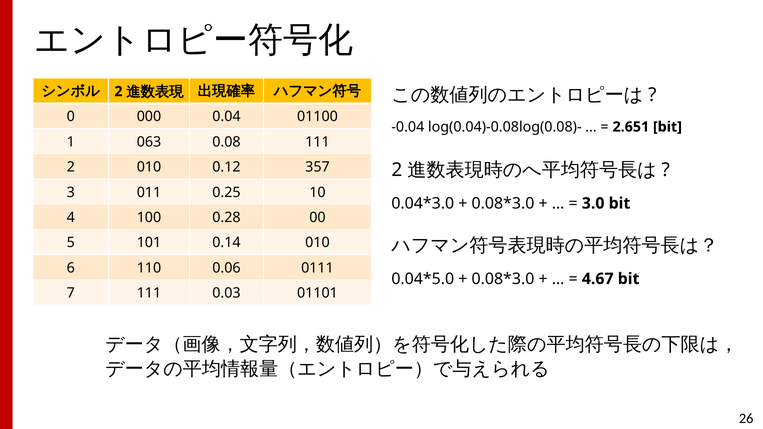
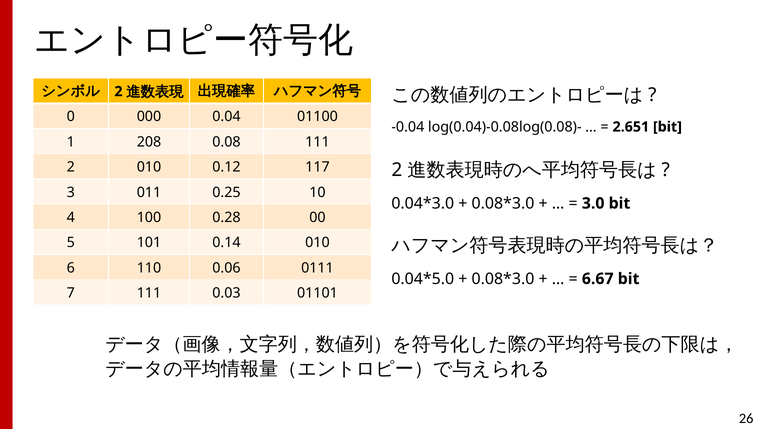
063: 063 -> 208
357: 357 -> 117
4.67: 4.67 -> 6.67
